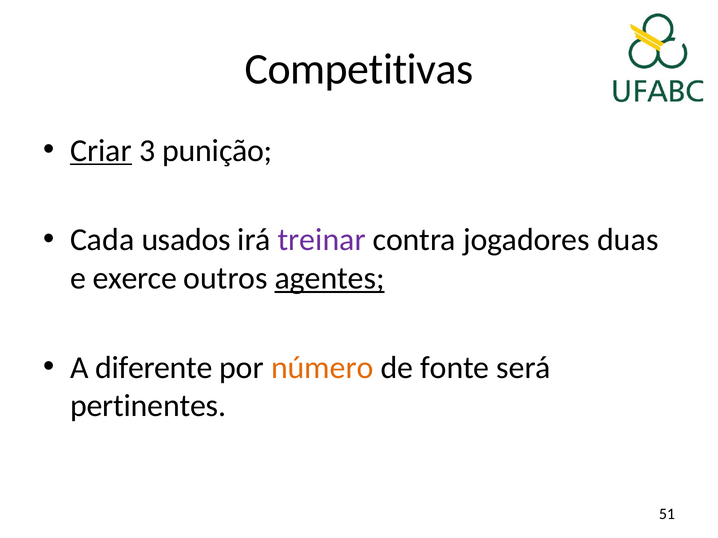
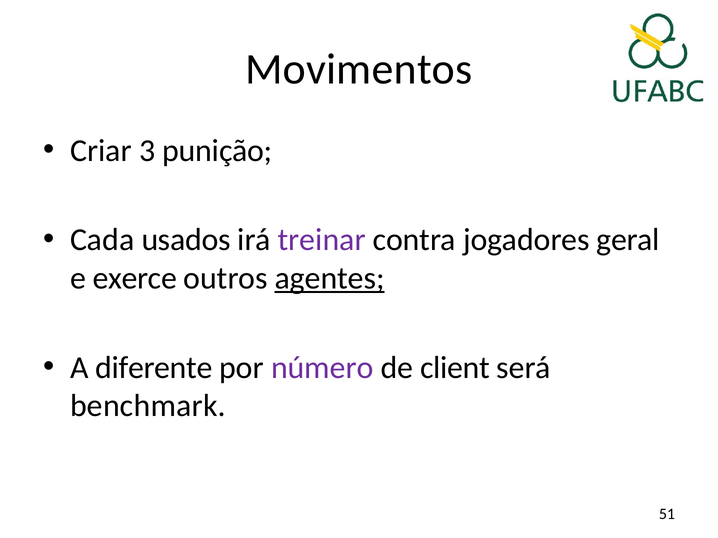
Competitivas: Competitivas -> Movimentos
Criar underline: present -> none
duas: duas -> geral
número colour: orange -> purple
fonte: fonte -> client
pertinentes: pertinentes -> benchmark
